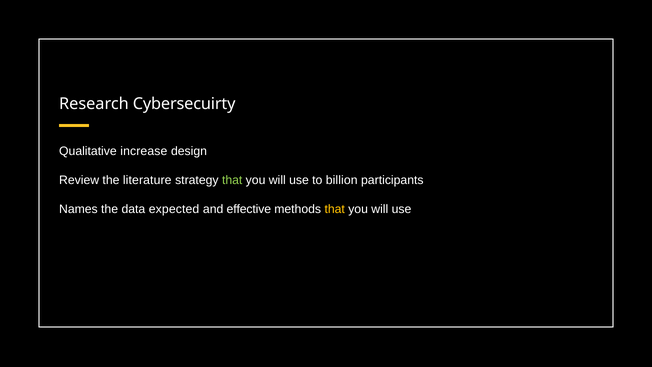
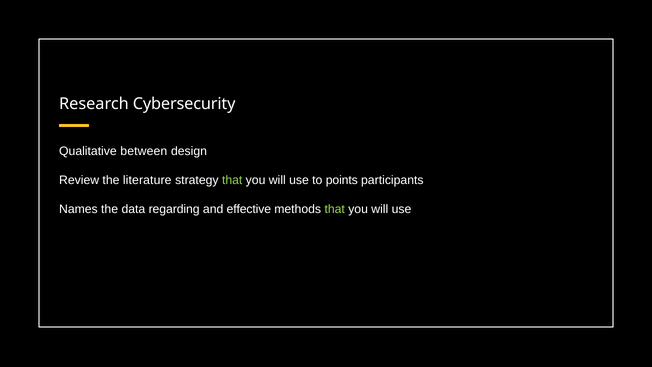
Cybersecuirty: Cybersecuirty -> Cybersecurity
increase: increase -> between
billion: billion -> points
expected: expected -> regarding
that at (335, 209) colour: yellow -> light green
